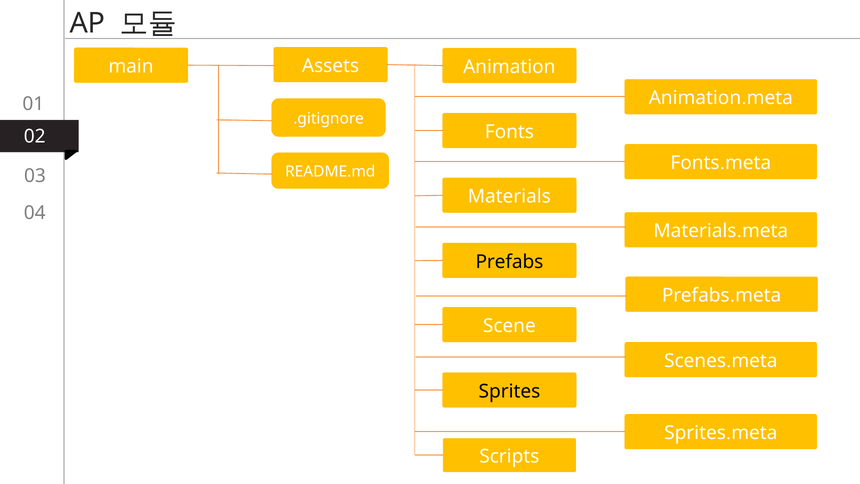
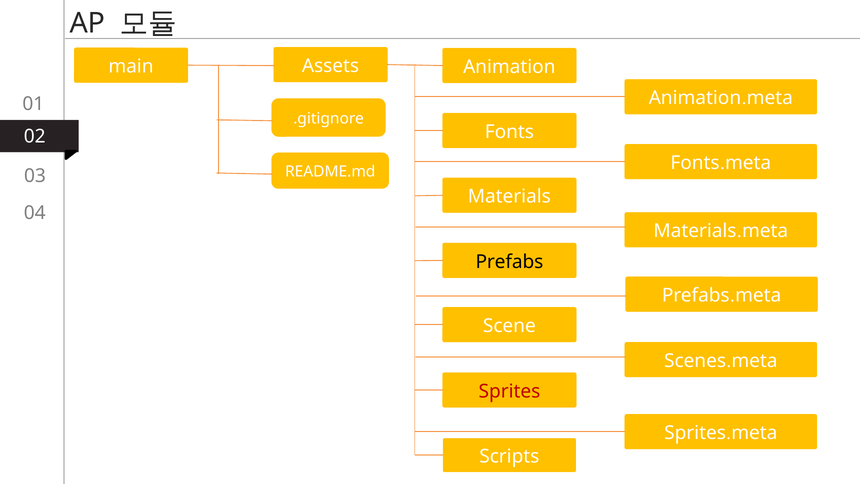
Sprites colour: black -> red
